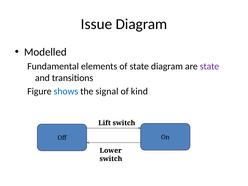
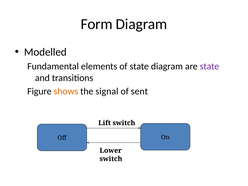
Issue: Issue -> Form
shows colour: blue -> orange
kind: kind -> sent
